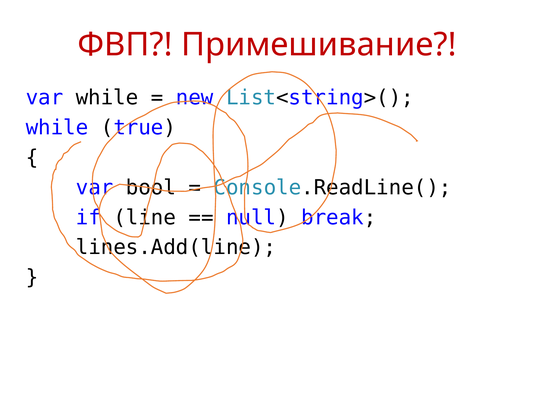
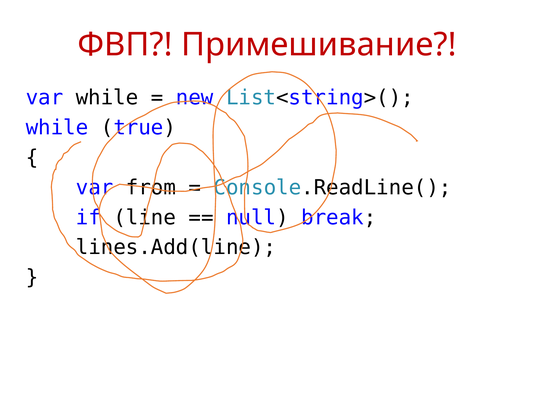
bool: bool -> from
